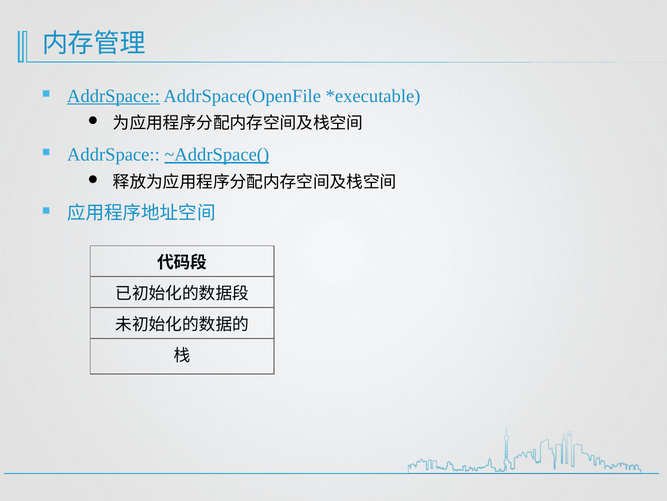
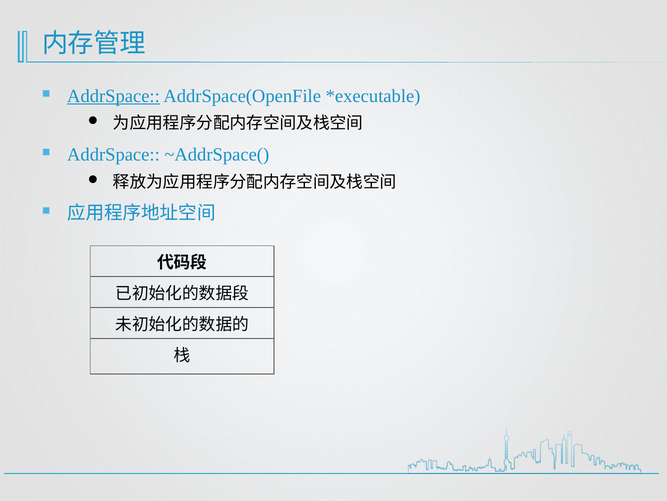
~AddrSpace( underline: present -> none
